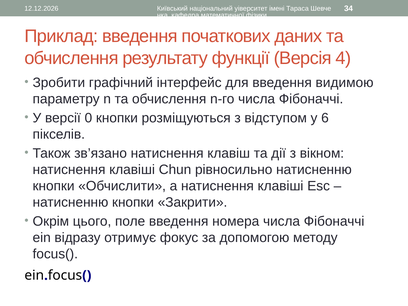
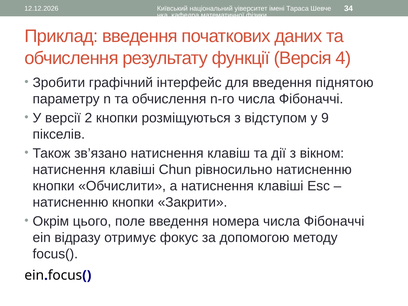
видимою: видимою -> піднятою
0: 0 -> 2
6: 6 -> 9
